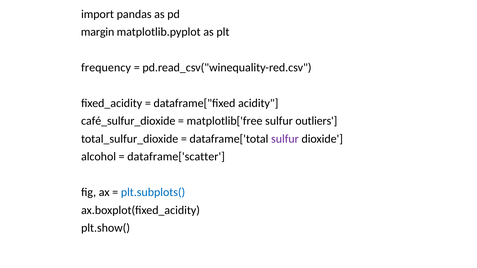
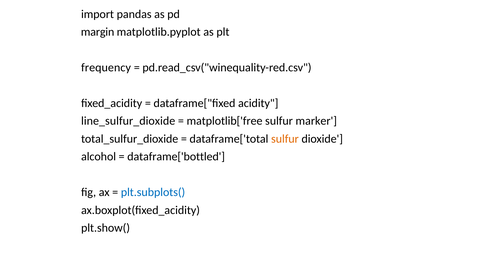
café_sulfur_dioxide: café_sulfur_dioxide -> line_sulfur_dioxide
outliers: outliers -> marker
sulfur at (285, 139) colour: purple -> orange
dataframe['scatter: dataframe['scatter -> dataframe['bottled
